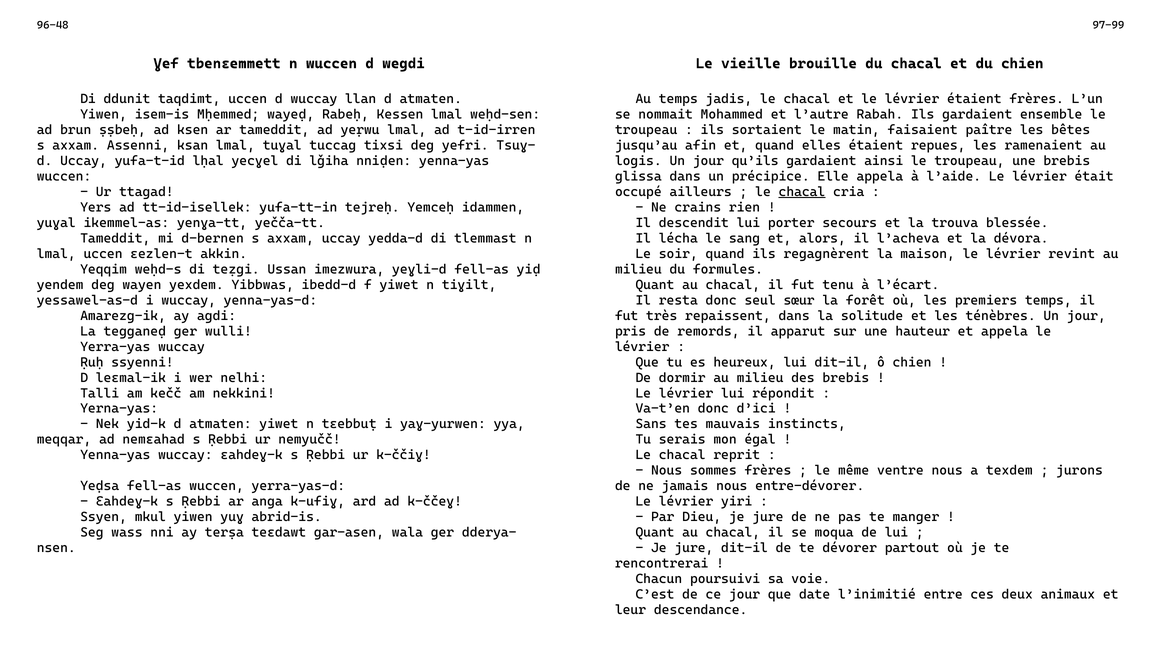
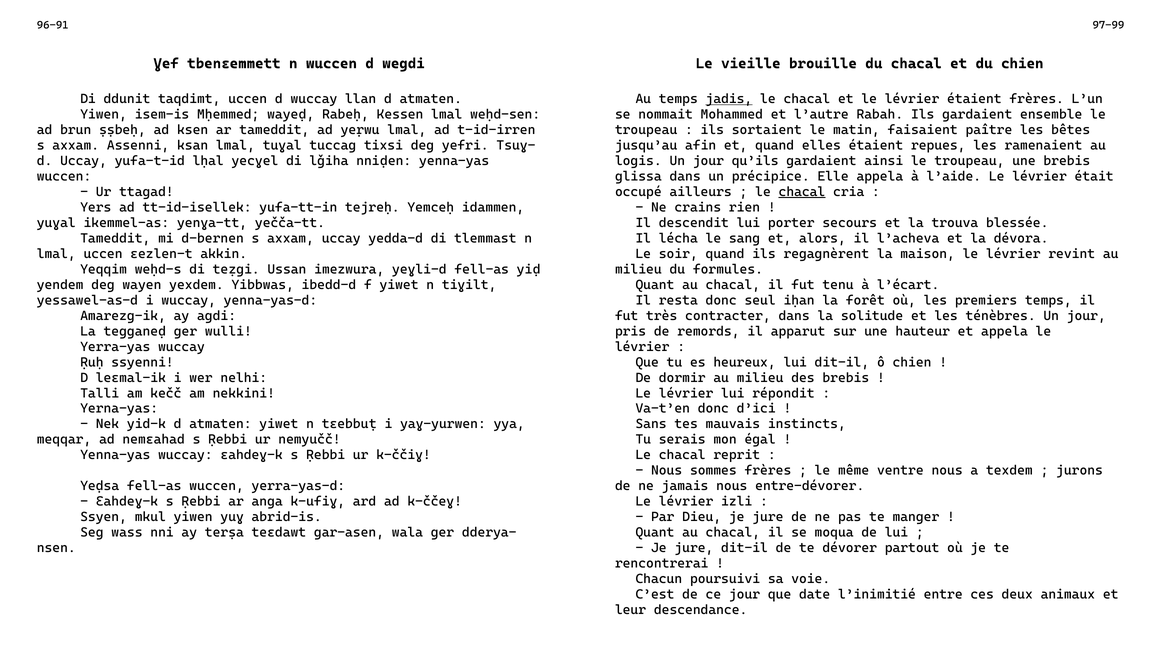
96-48: 96-48 -> 96-91
jadis underline: none -> present
sœur: sœur -> iḥan
repaissent: repaissent -> contracter
yiri: yiri -> izli
